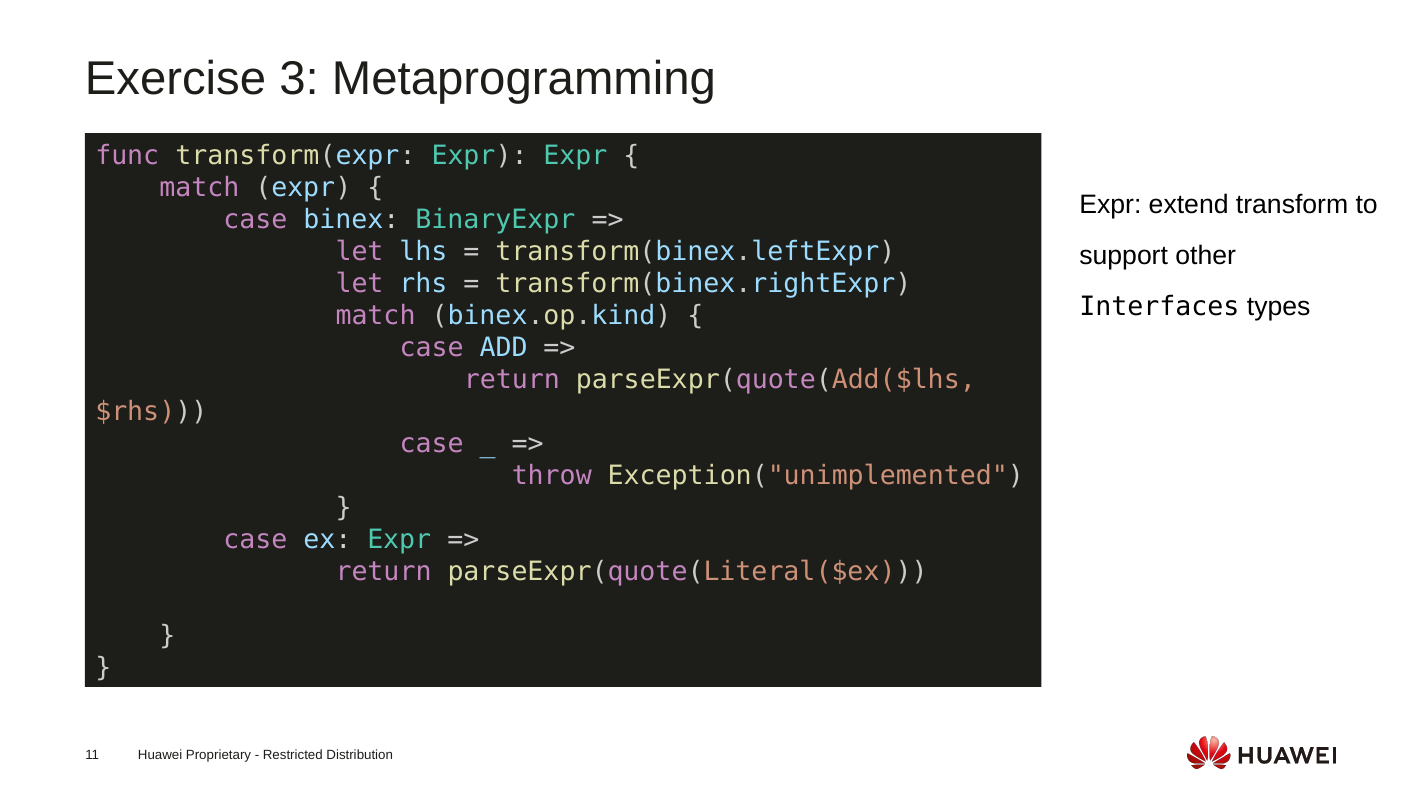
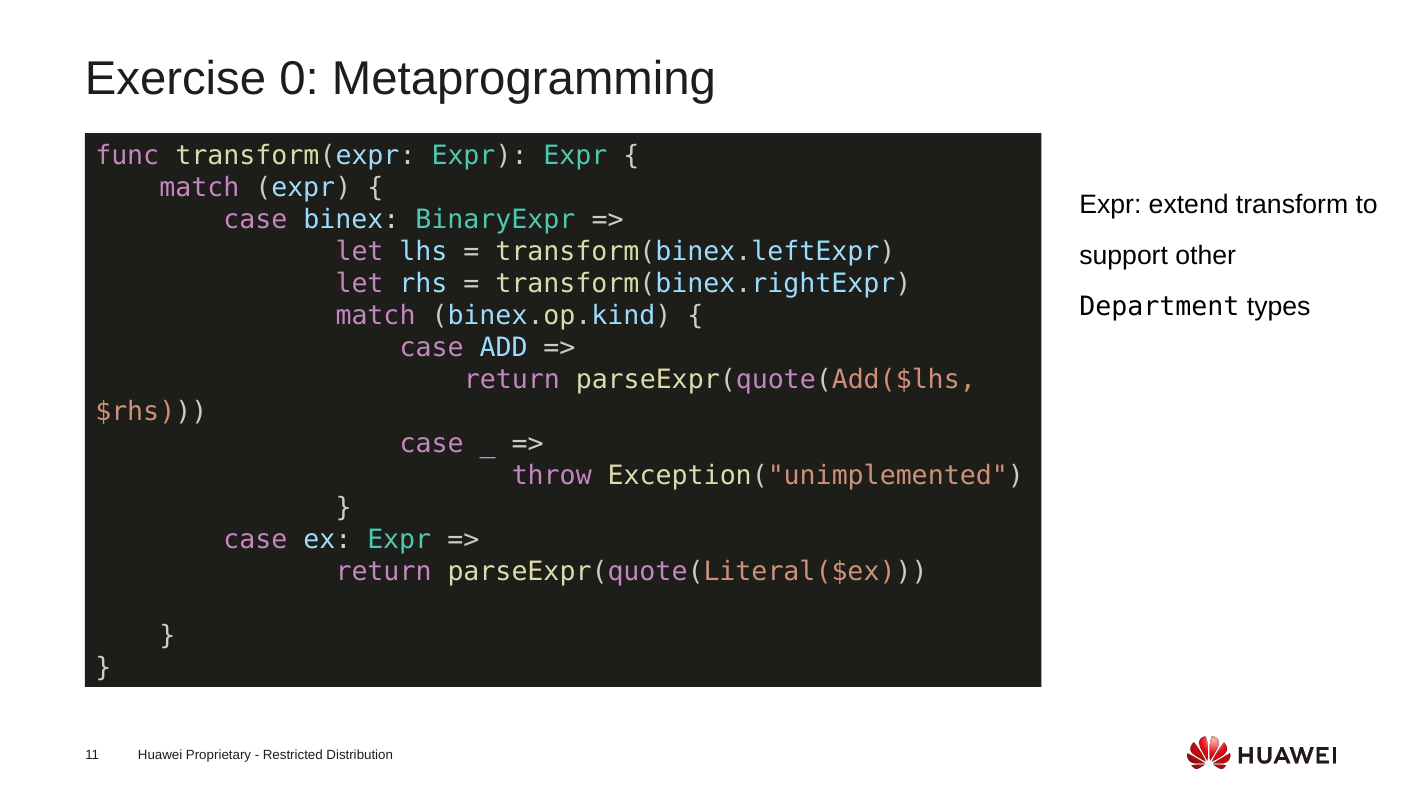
3: 3 -> 0
Interfaces: Interfaces -> Department
